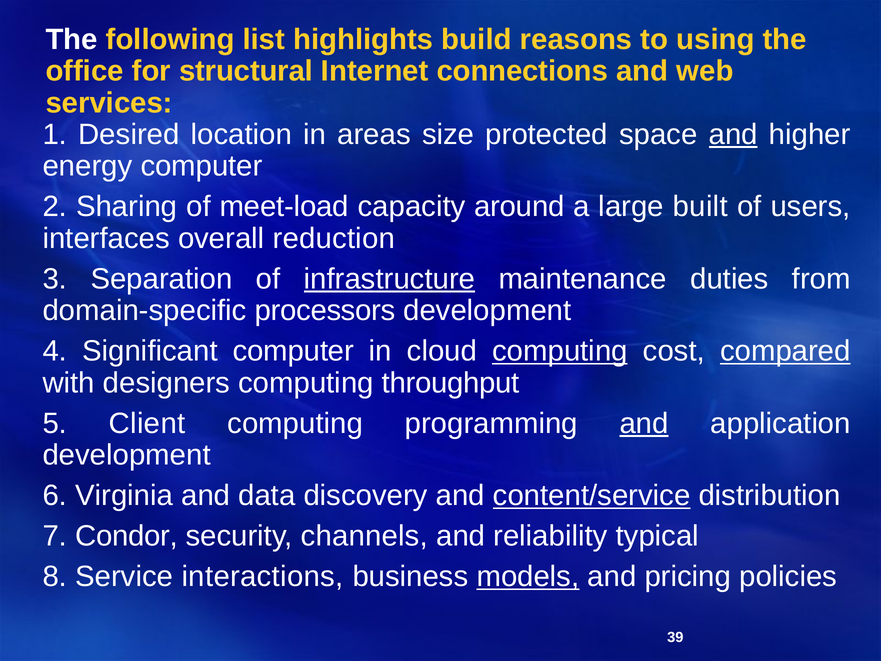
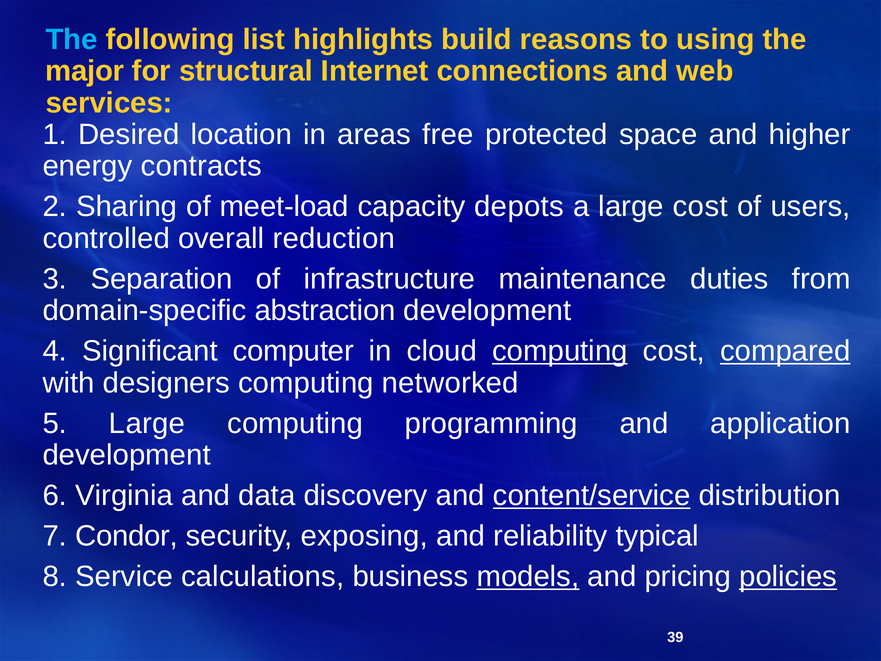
The at (72, 39) colour: white -> light blue
office: office -> major
size: size -> free
and at (733, 134) underline: present -> none
energy computer: computer -> contracts
around: around -> depots
large built: built -> cost
interfaces: interfaces -> controlled
infrastructure underline: present -> none
processors: processors -> abstraction
throughput: throughput -> networked
5 Client: Client -> Large
and at (644, 423) underline: present -> none
channels: channels -> exposing
interactions: interactions -> calculations
policies underline: none -> present
